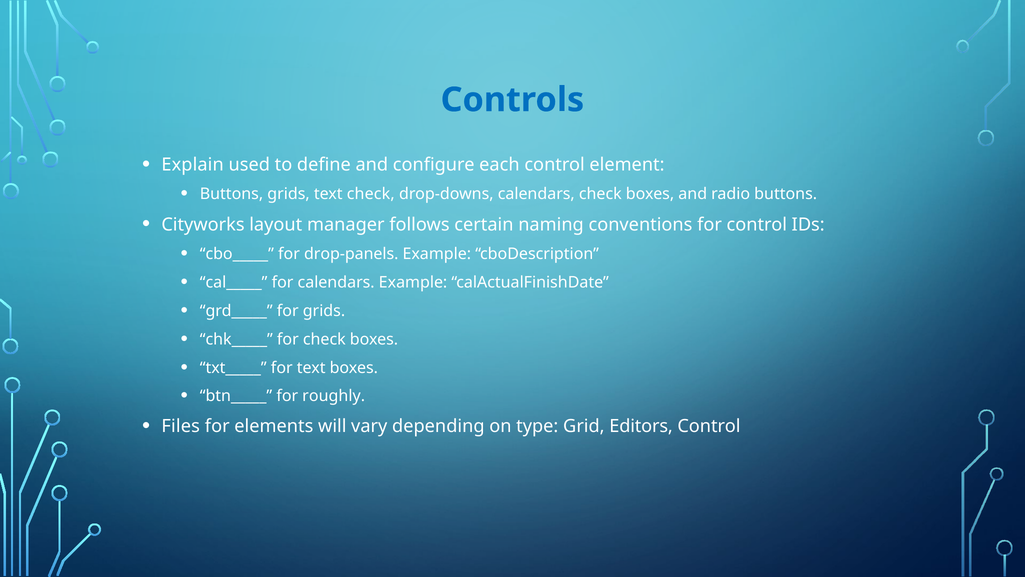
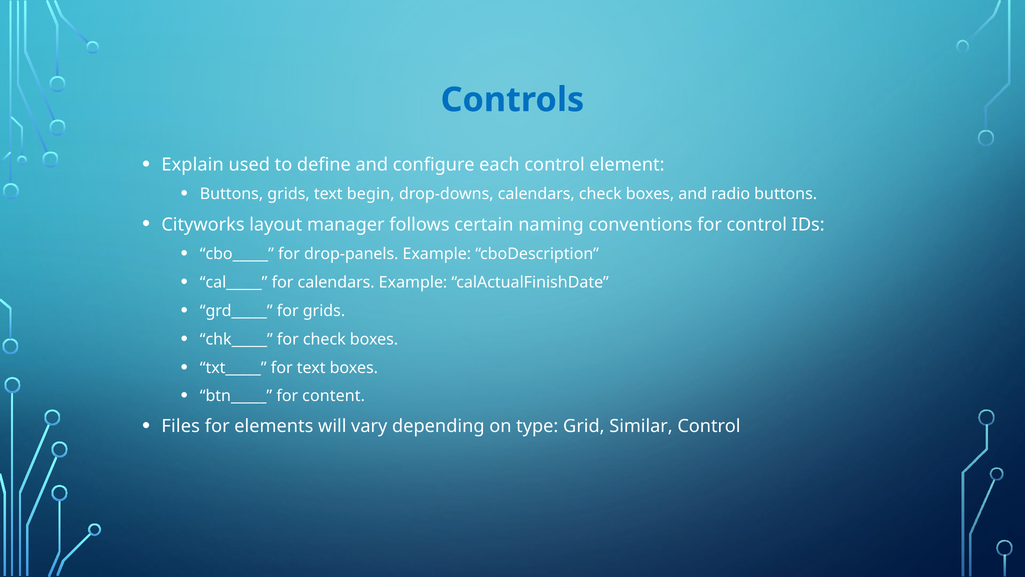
text check: check -> begin
roughly: roughly -> content
Editors: Editors -> Similar
